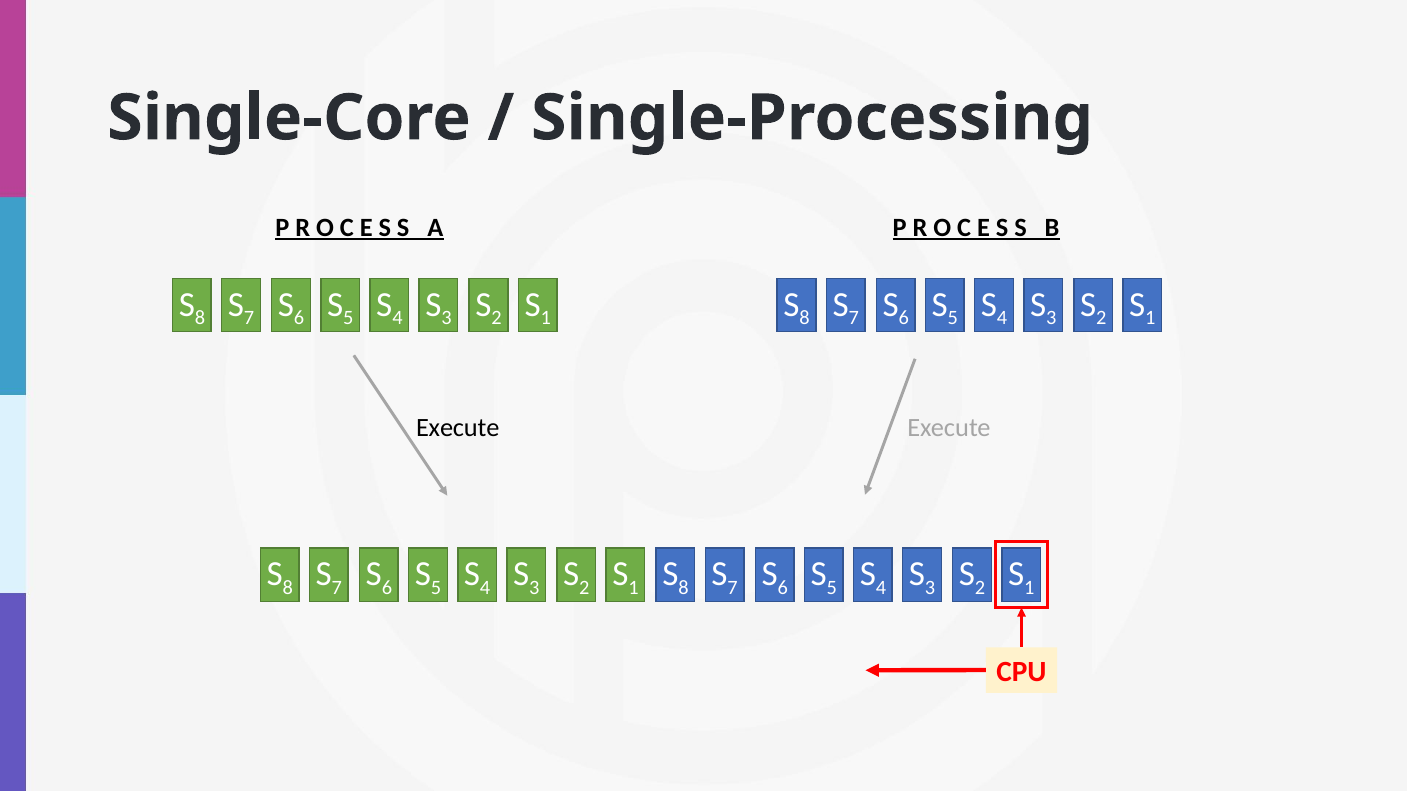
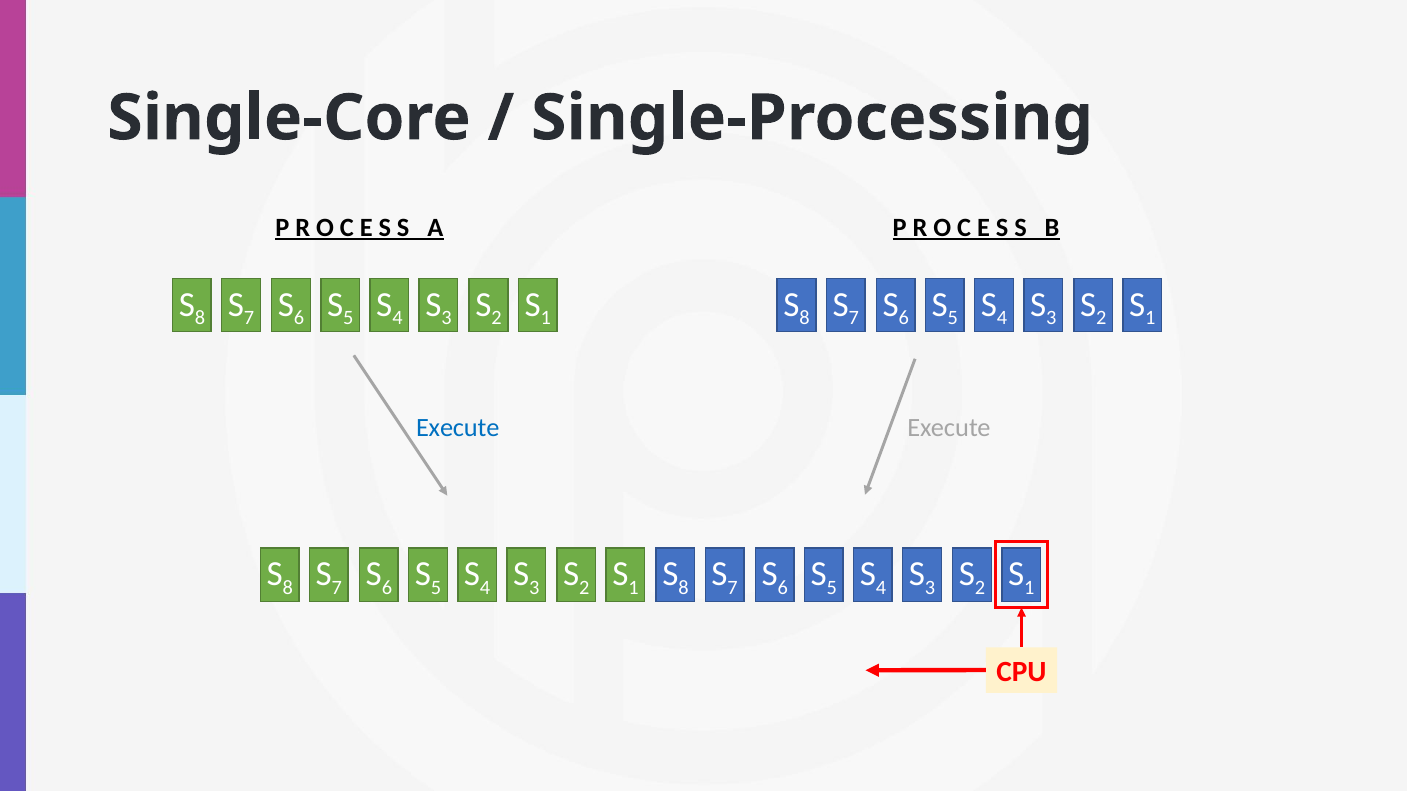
Execute at (458, 429) colour: black -> blue
